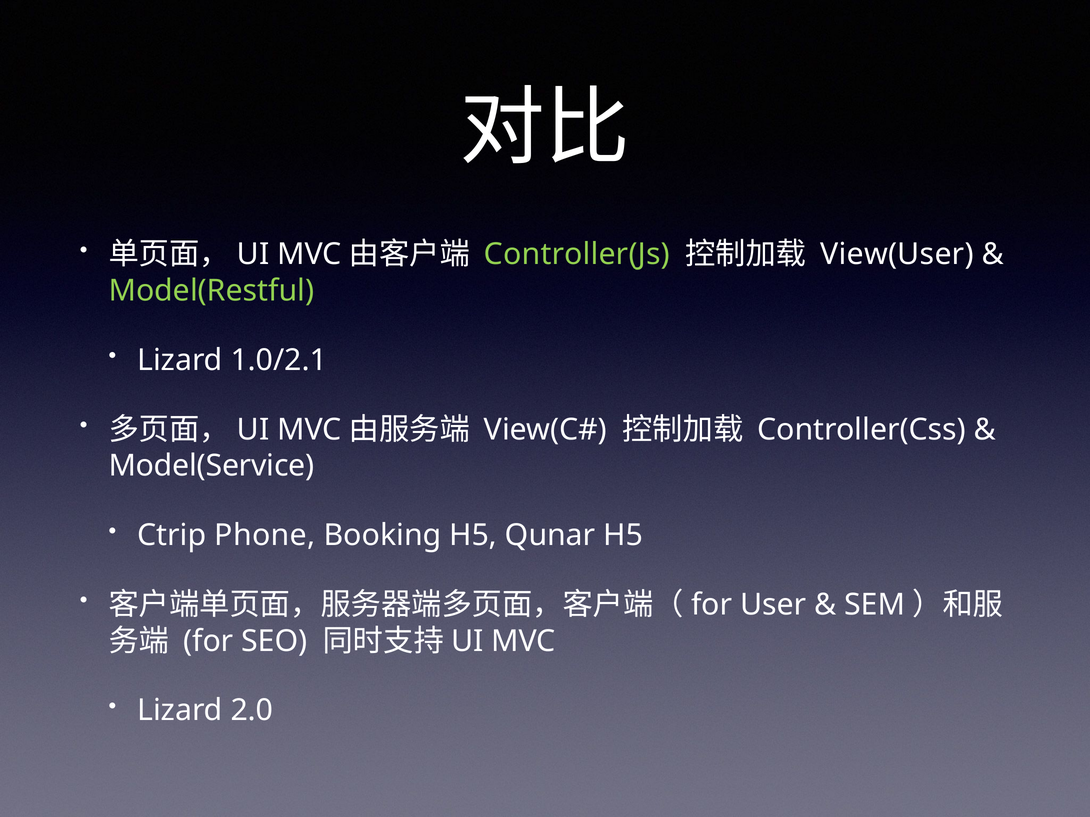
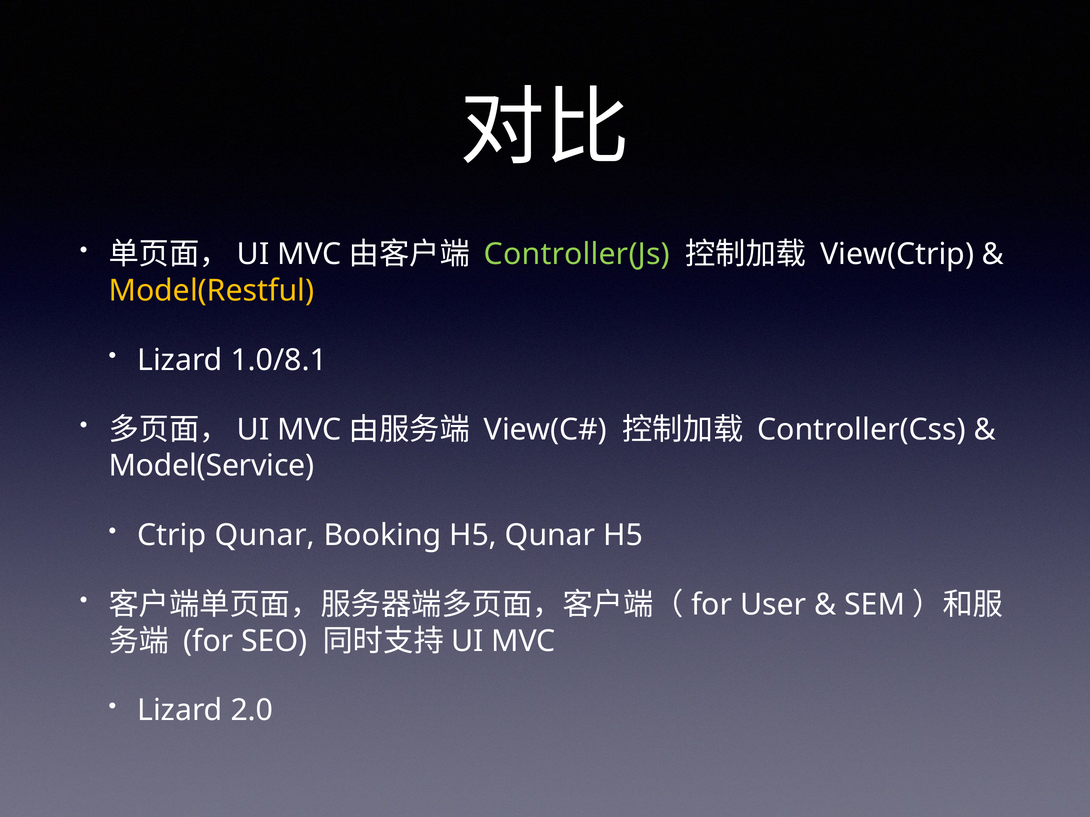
View(User: View(User -> View(Ctrip
Model(Restful colour: light green -> yellow
1.0/2.1: 1.0/2.1 -> 1.0/8.1
Ctrip Phone: Phone -> Qunar
